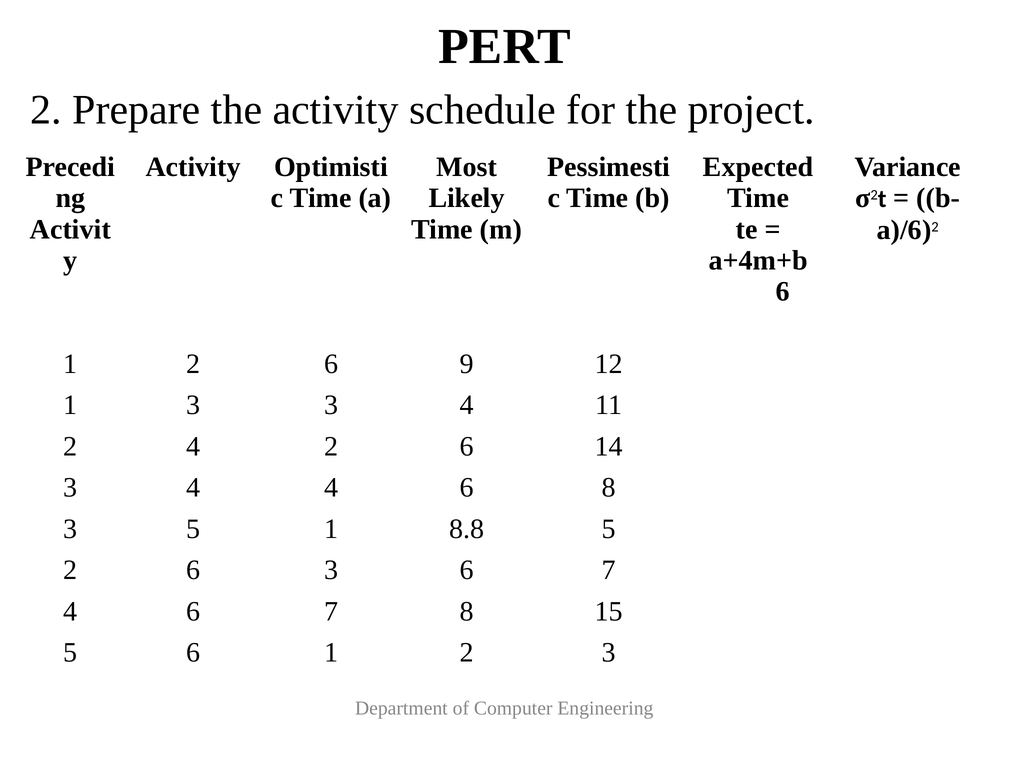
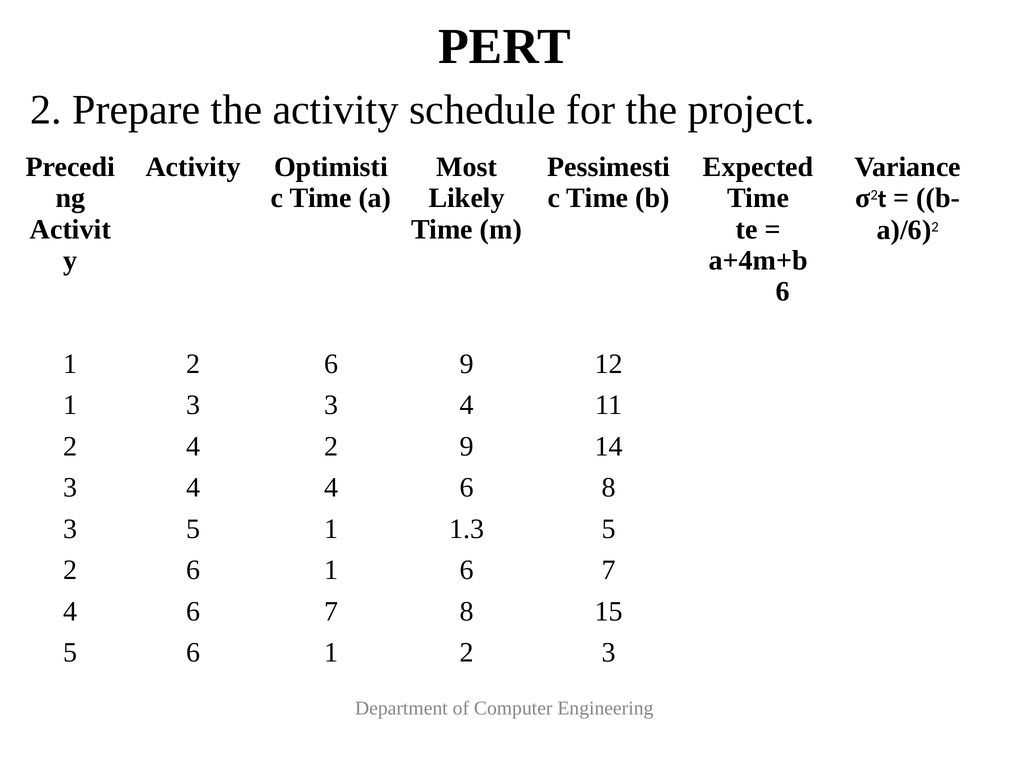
4 2 6: 6 -> 9
8.8: 8.8 -> 1.3
2 6 3: 3 -> 1
